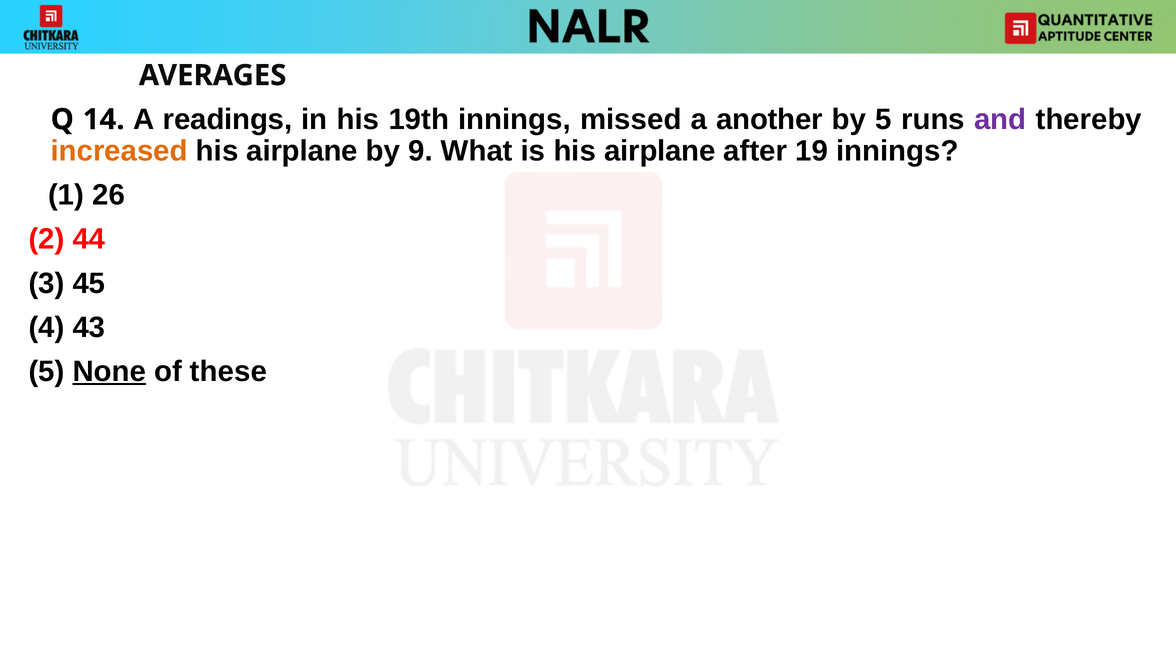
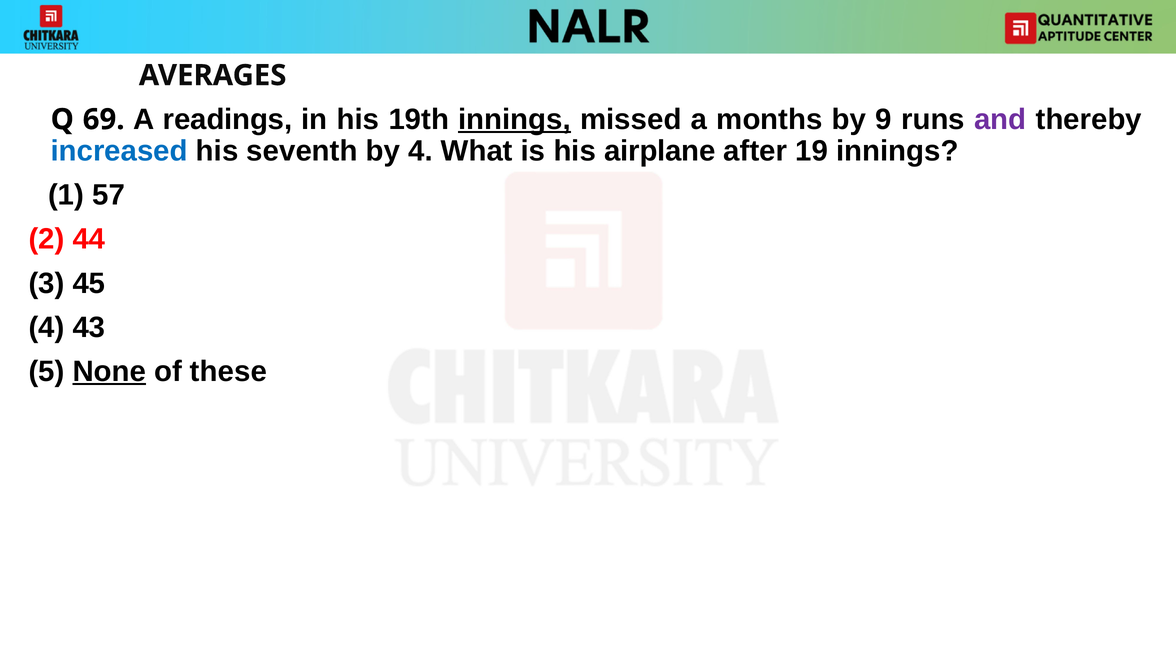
14: 14 -> 69
innings at (514, 119) underline: none -> present
another: another -> months
by 5: 5 -> 9
increased colour: orange -> blue
airplane at (302, 151): airplane -> seventh
by 9: 9 -> 4
26: 26 -> 57
